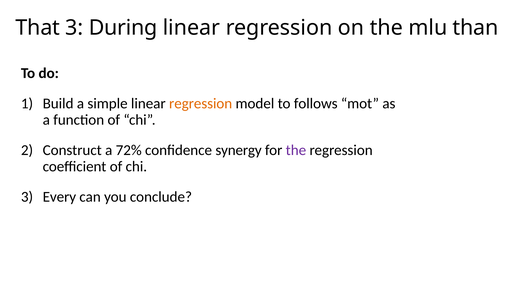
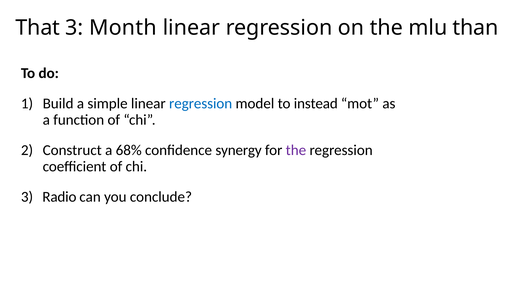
During: During -> Month
regression at (201, 104) colour: orange -> blue
follows: follows -> instead
72%: 72% -> 68%
Every: Every -> Radio
